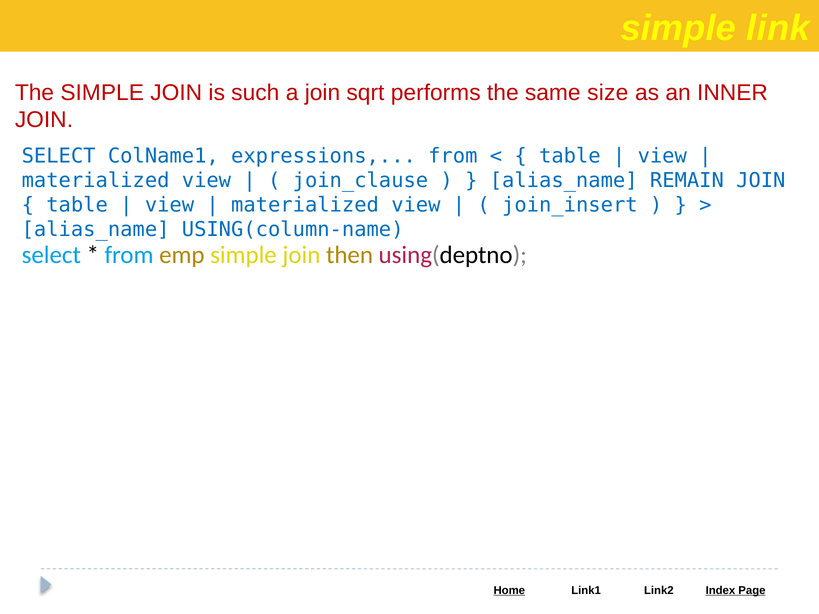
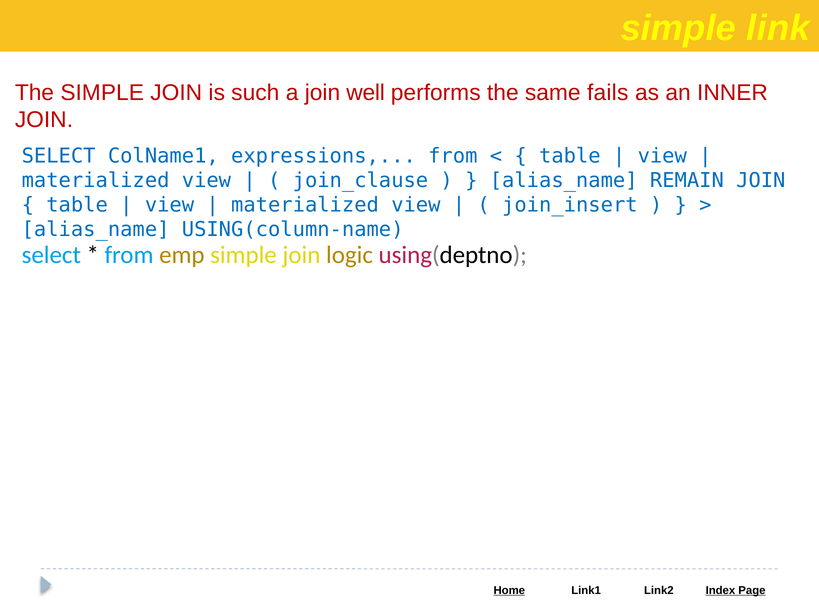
sqrt: sqrt -> well
size: size -> fails
then: then -> logic
